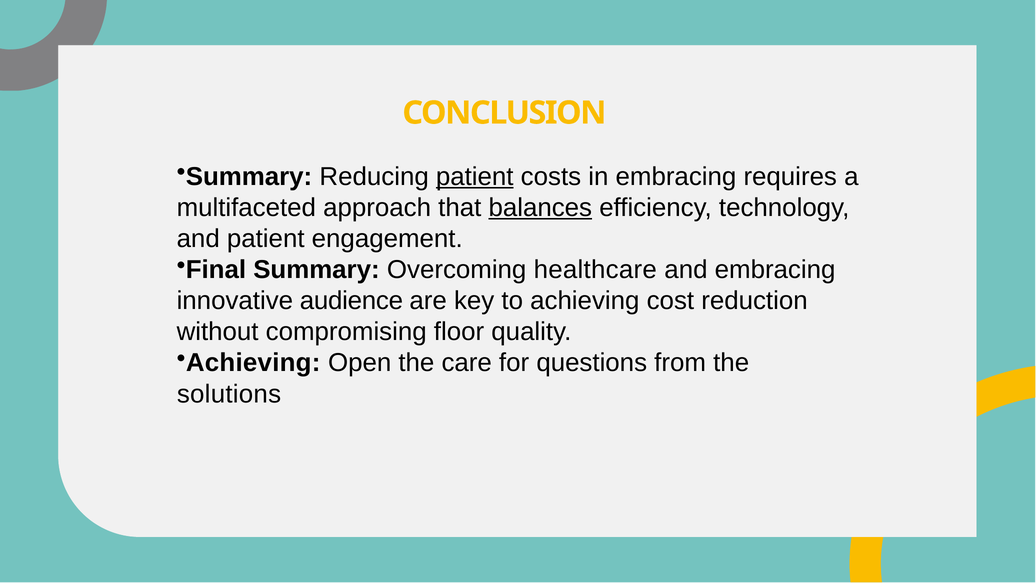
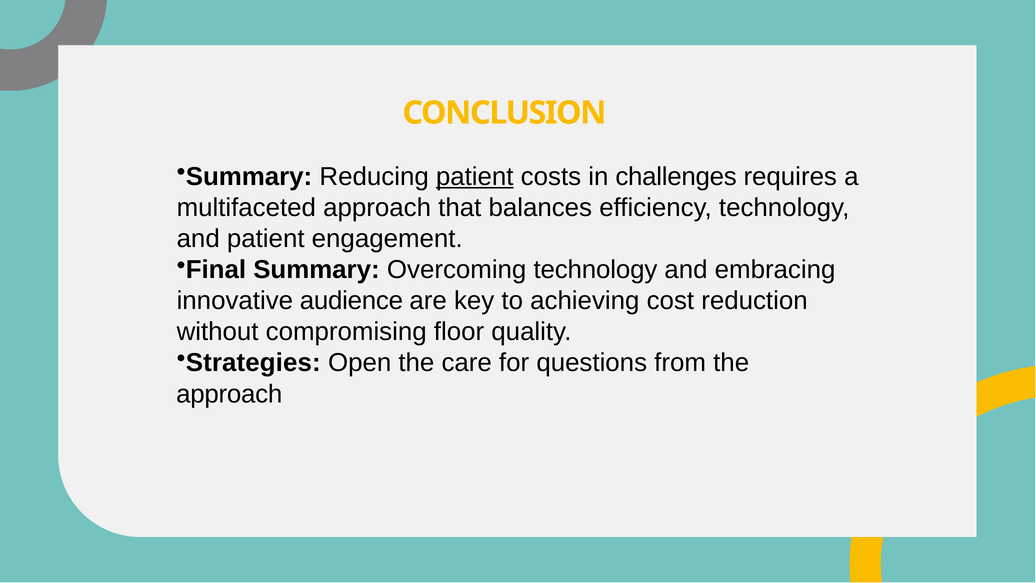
in embracing: embracing -> challenges
balances underline: present -> none
Overcoming healthcare: healthcare -> technology
Achieving at (253, 363): Achieving -> Strategies
solutions at (229, 394): solutions -> approach
